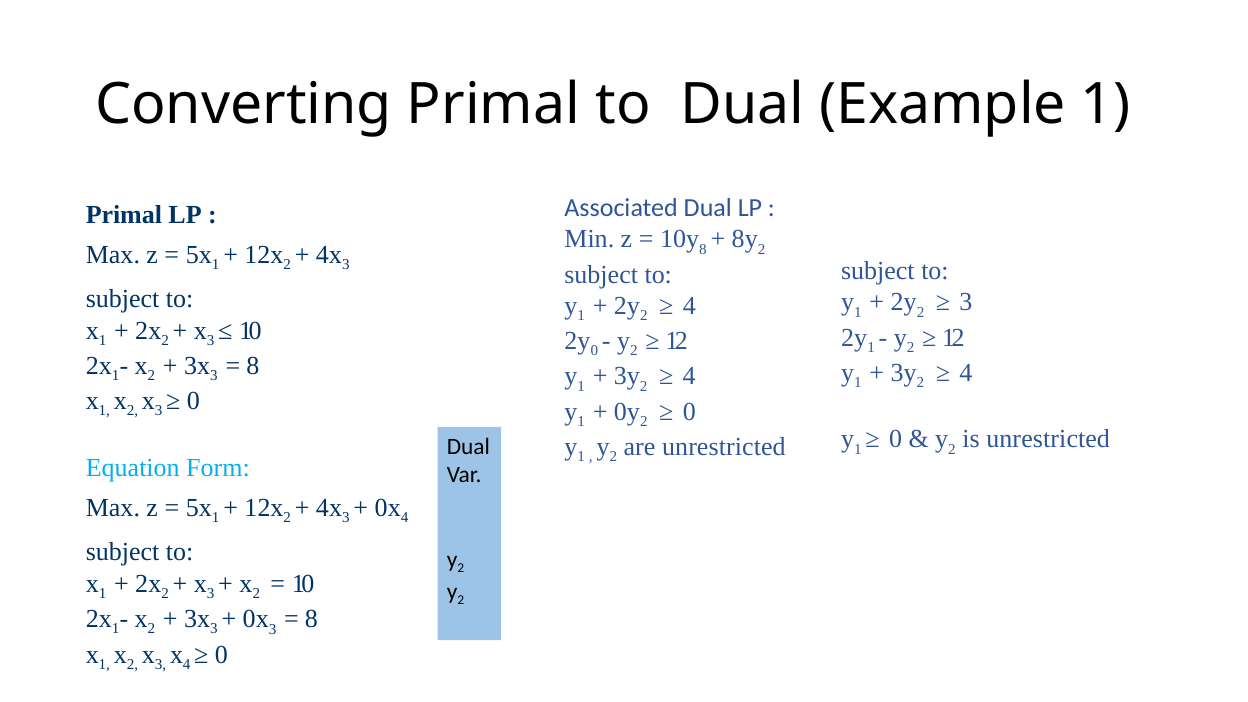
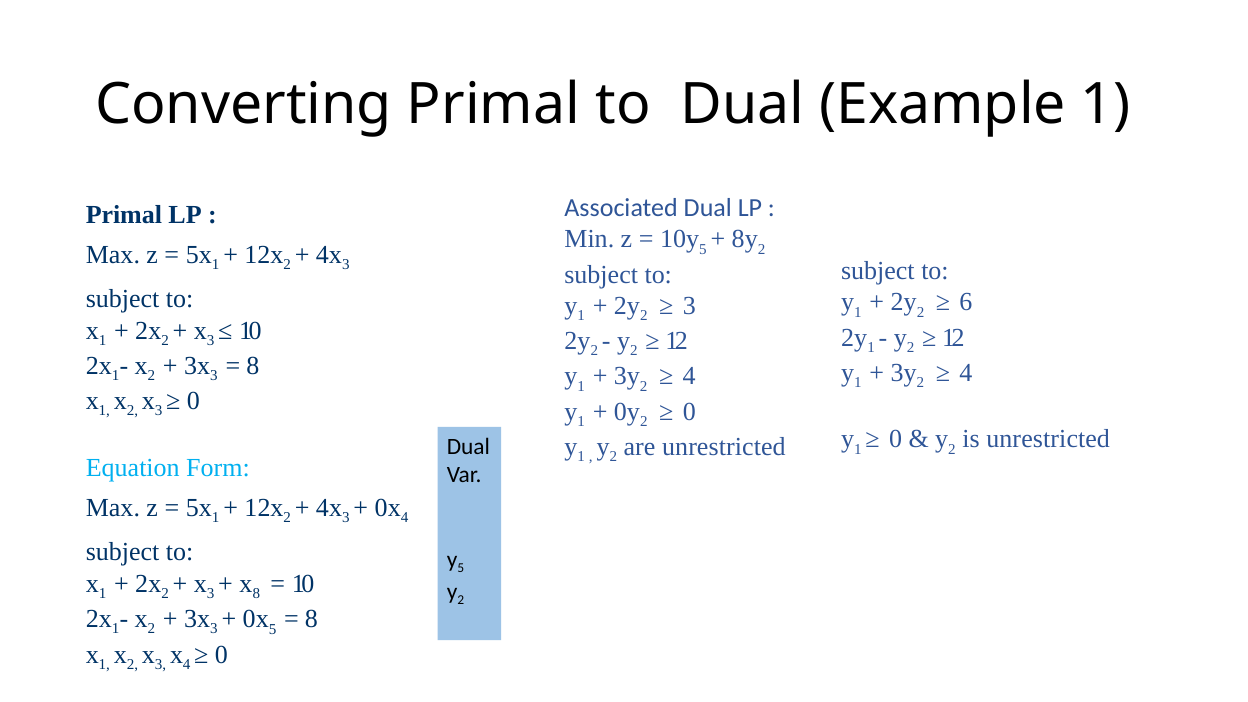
8 at (703, 249): 8 -> 5
3 at (966, 302): 3 -> 6
4 at (689, 306): 4 -> 3
0 at (594, 351): 0 -> 2
2 at (461, 569): 2 -> 5
2 at (256, 594): 2 -> 8
3 at (273, 629): 3 -> 5
